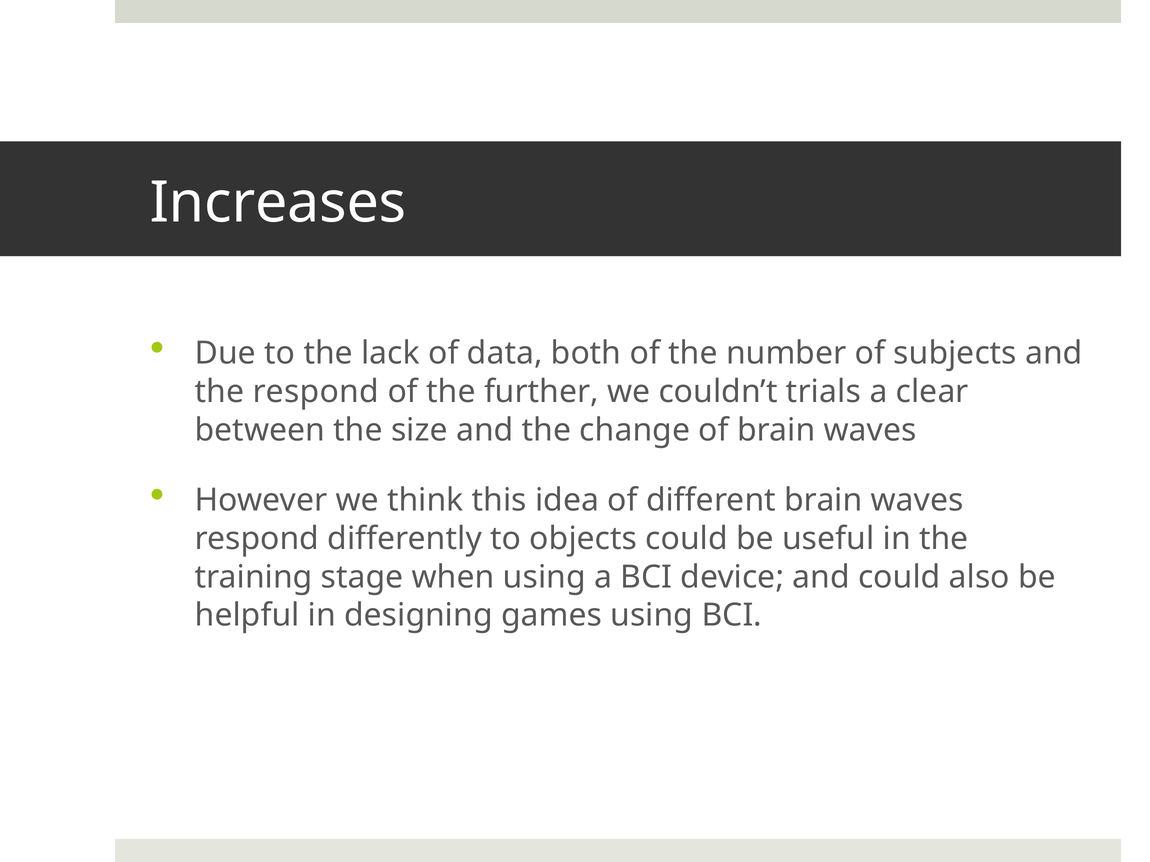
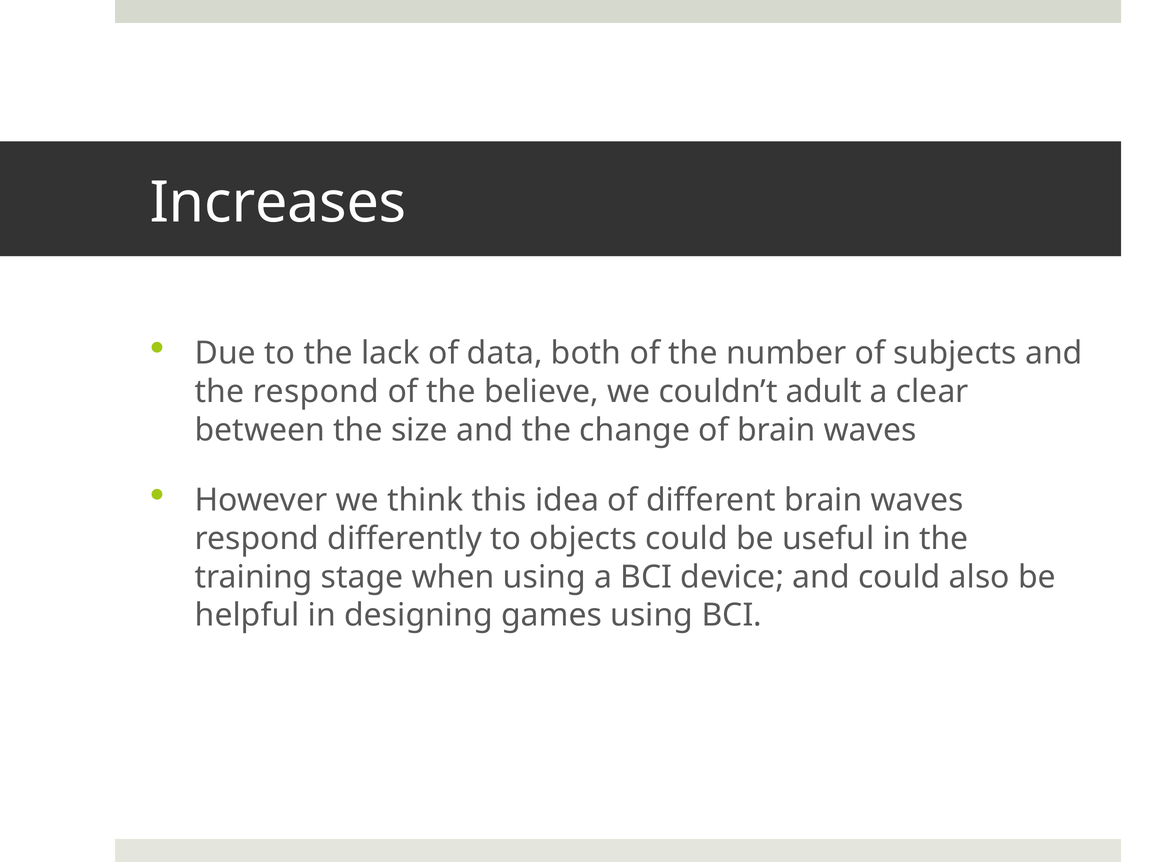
further: further -> believe
trials: trials -> adult
